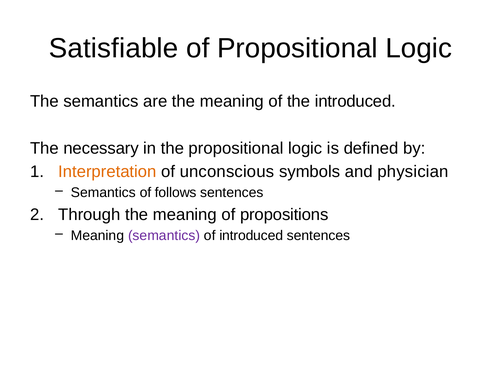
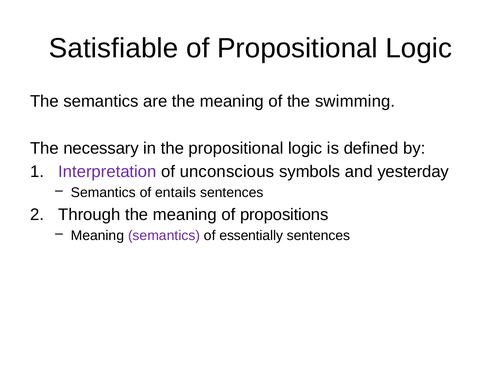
the introduced: introduced -> swimming
Interpretation colour: orange -> purple
physician: physician -> yesterday
follows: follows -> entails
of introduced: introduced -> essentially
